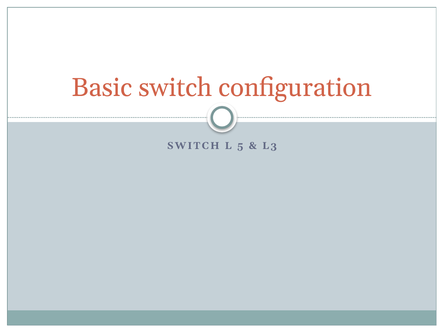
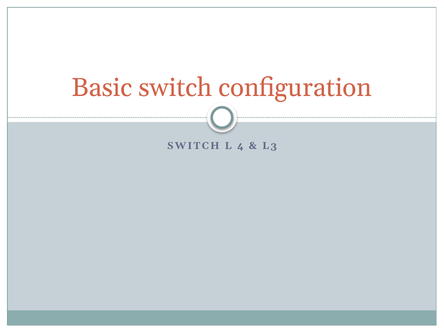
5: 5 -> 4
